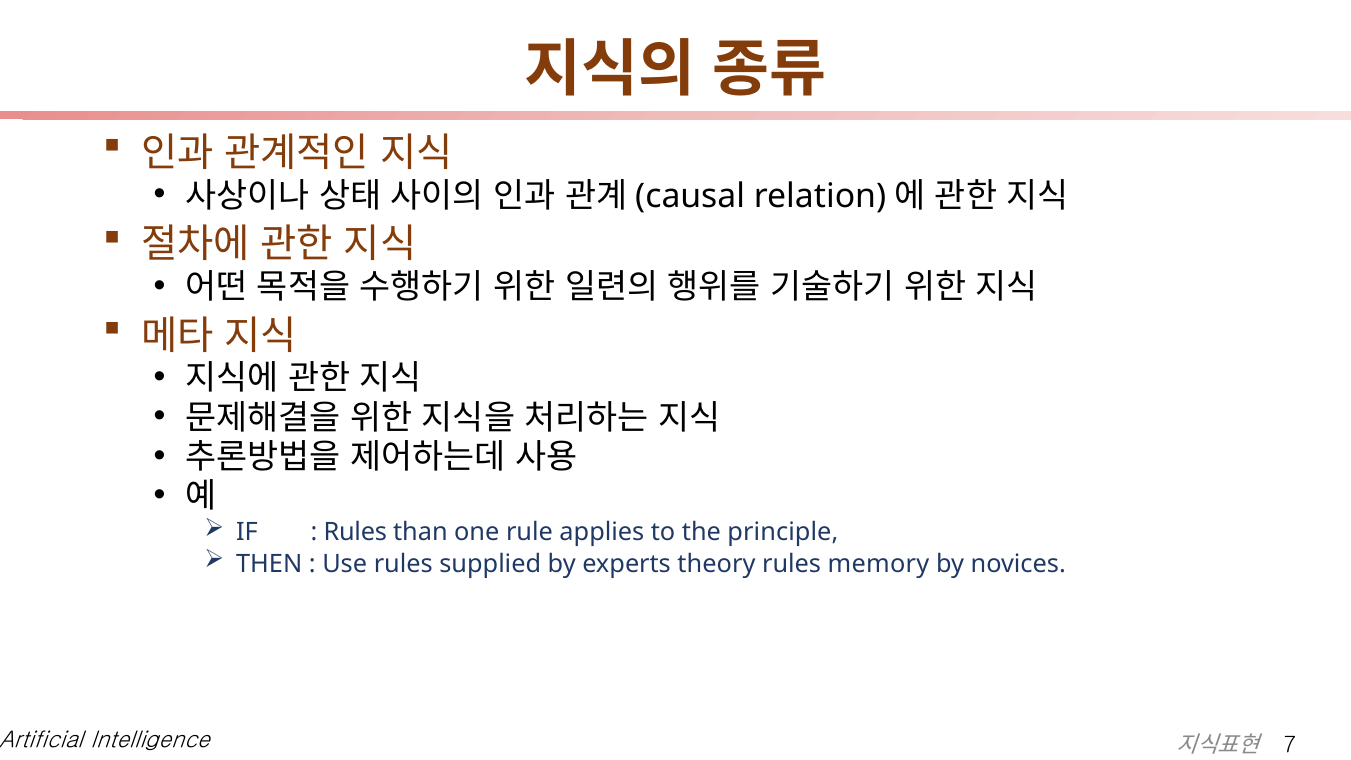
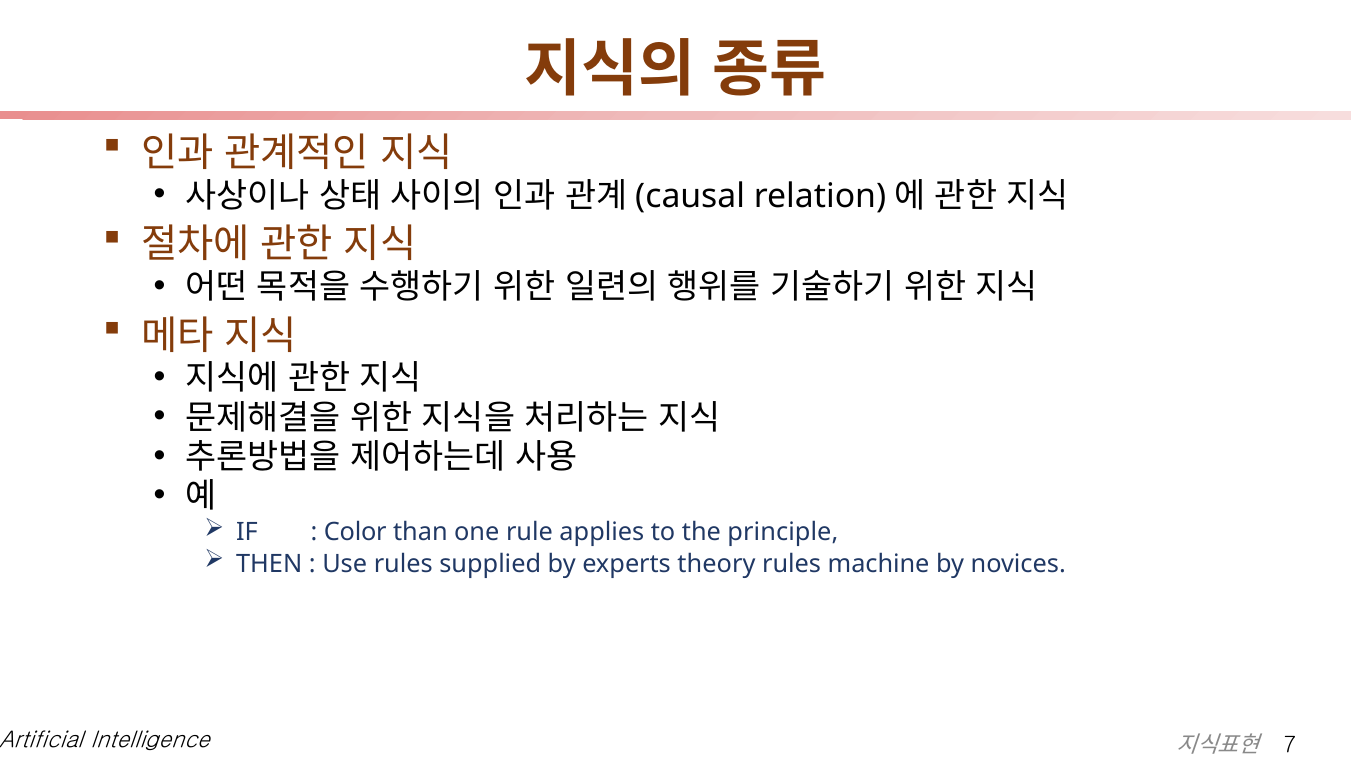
Rules at (355, 533): Rules -> Color
memory: memory -> machine
